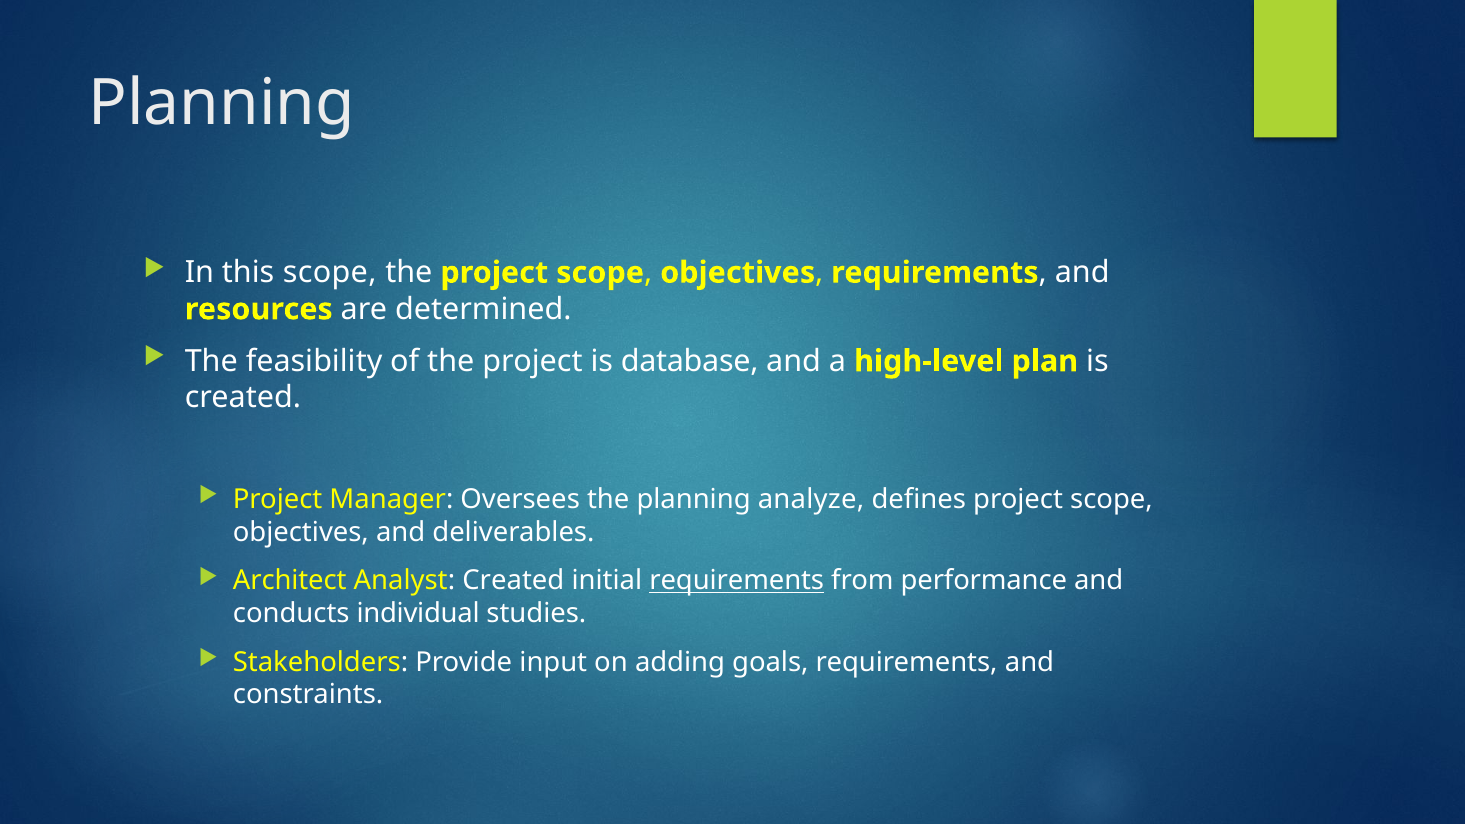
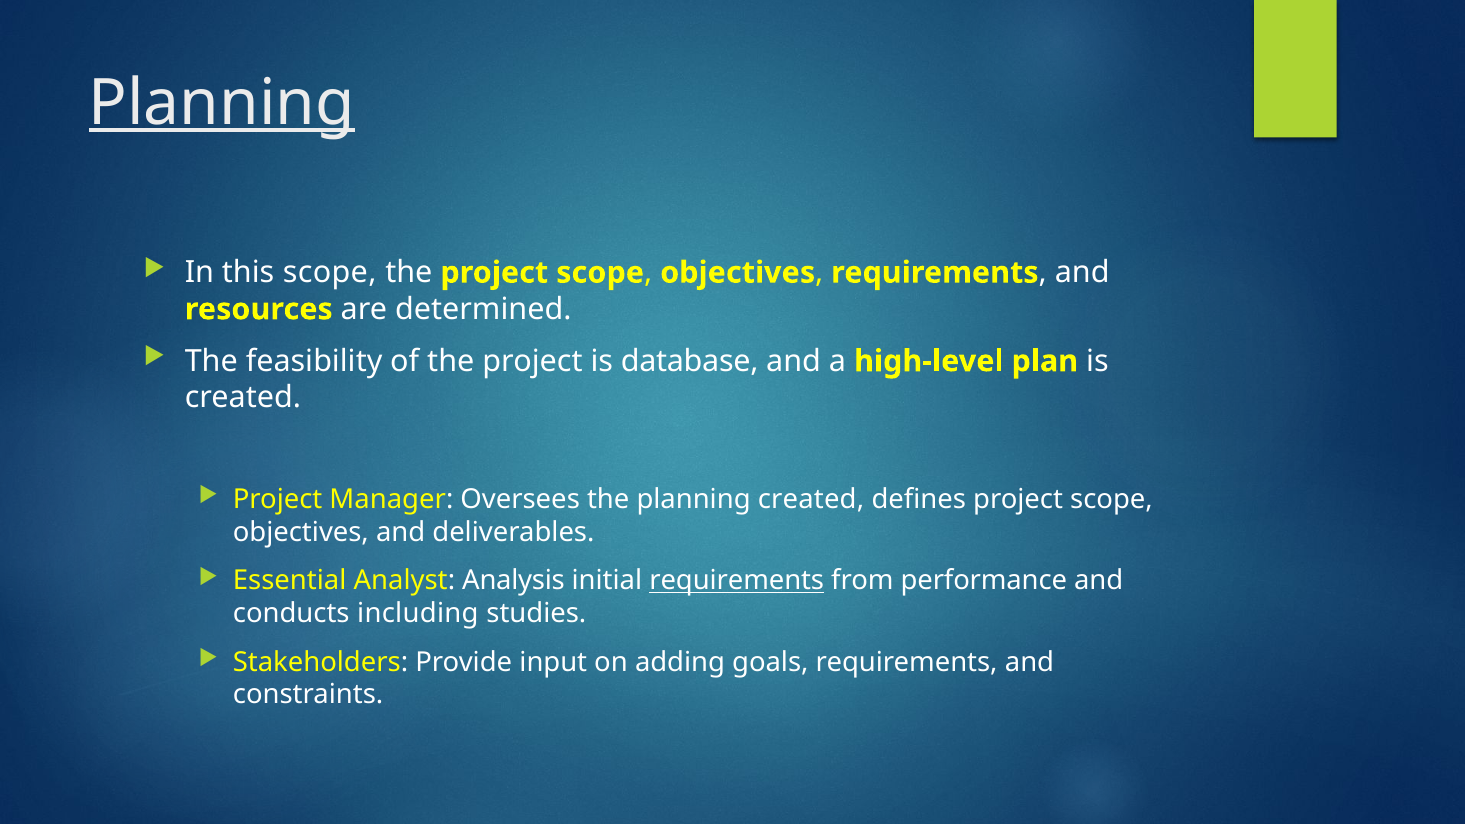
Planning at (222, 103) underline: none -> present
planning analyze: analyze -> created
Architect: Architect -> Essential
Analyst Created: Created -> Analysis
individual: individual -> including
